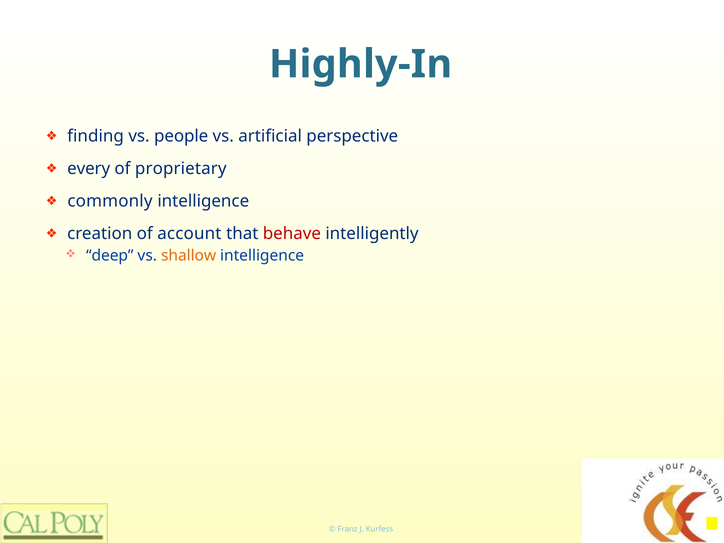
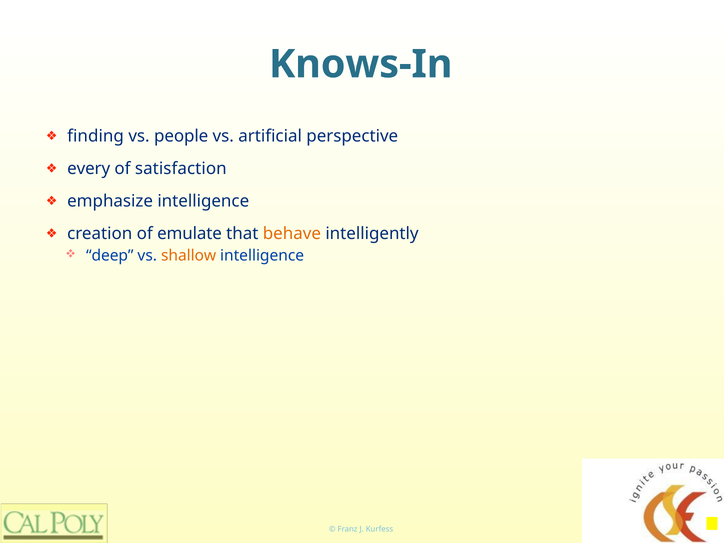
Highly-In: Highly-In -> Knows-In
proprietary: proprietary -> satisfaction
commonly: commonly -> emphasize
account: account -> emulate
behave colour: red -> orange
